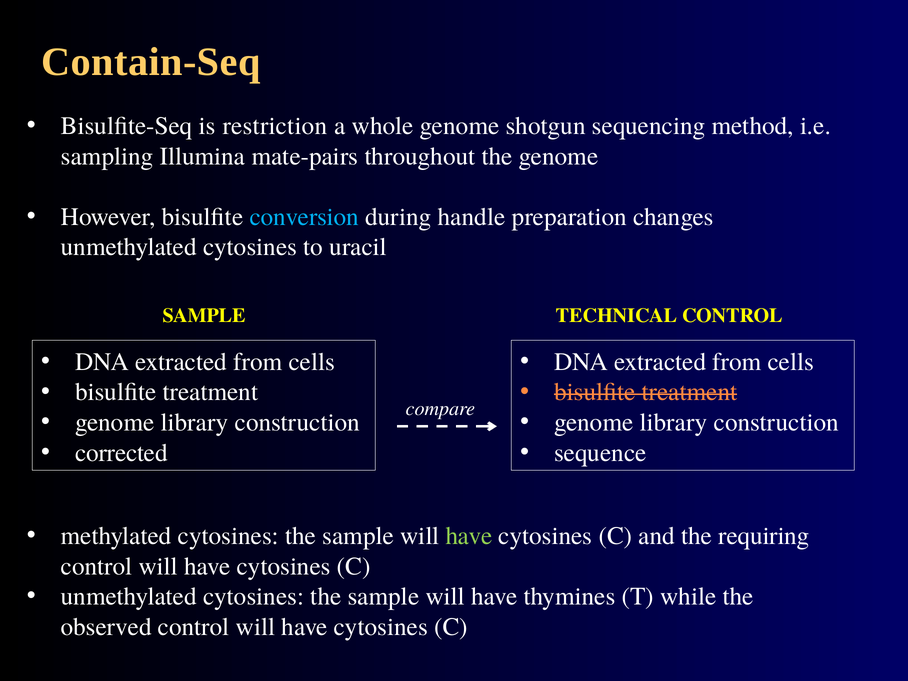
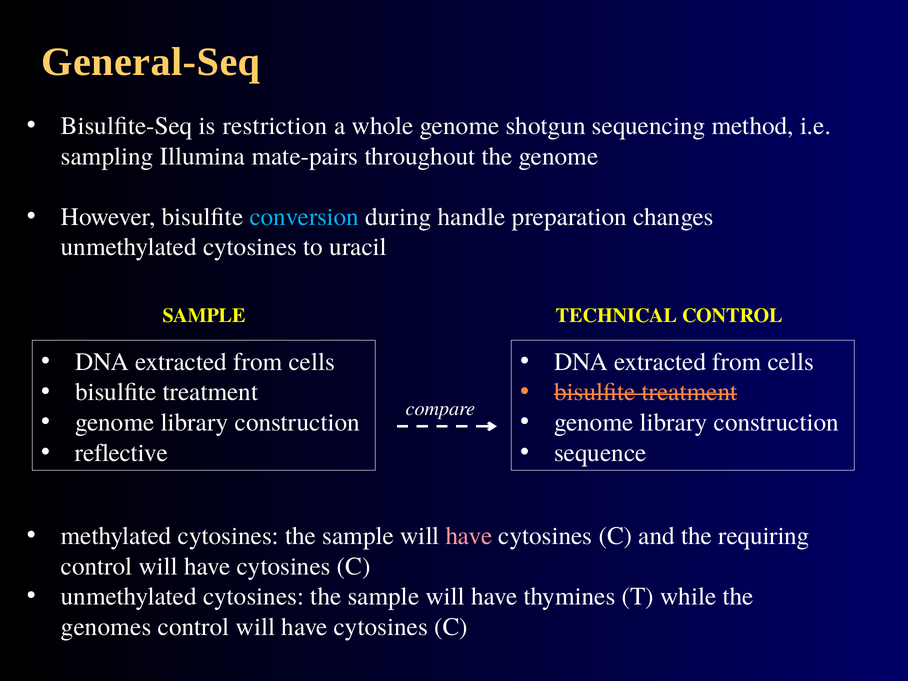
Contain-Seq: Contain-Seq -> General-Seq
corrected: corrected -> reflective
have at (469, 536) colour: light green -> pink
observed: observed -> genomes
